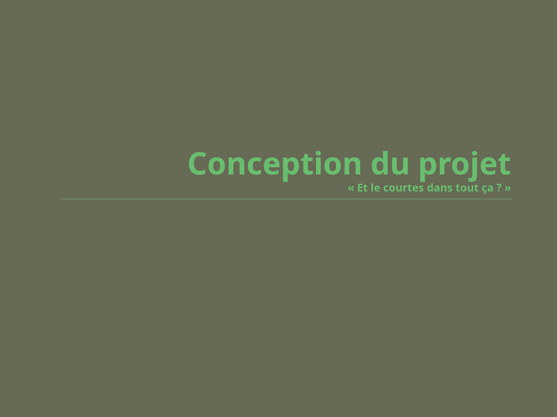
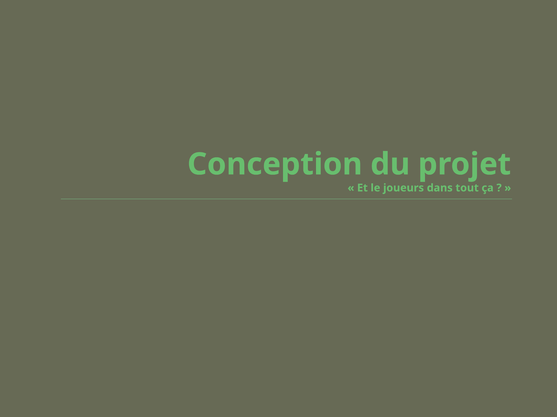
courtes: courtes -> joueurs
